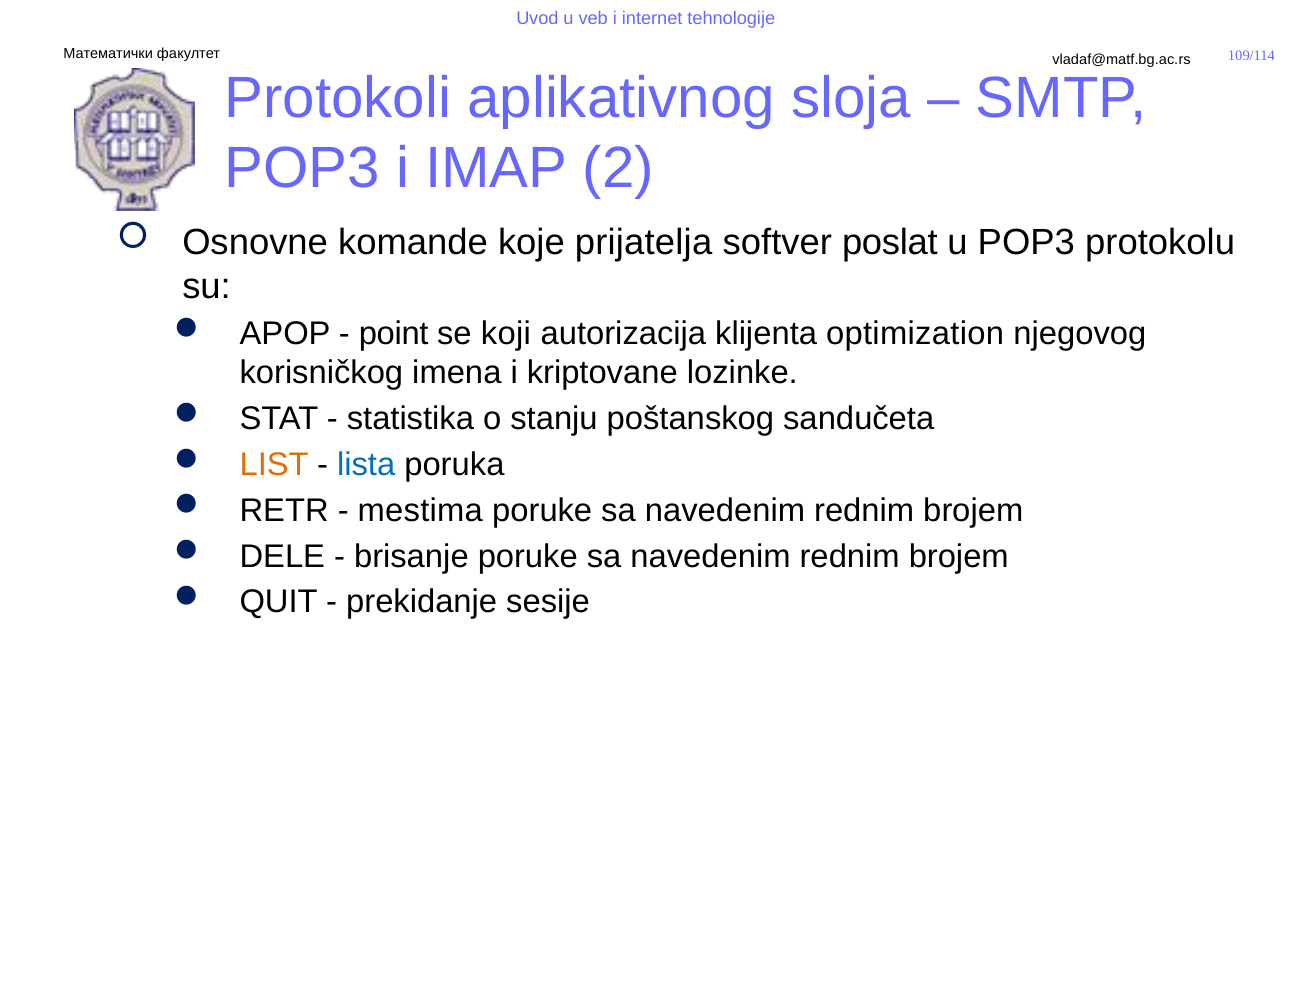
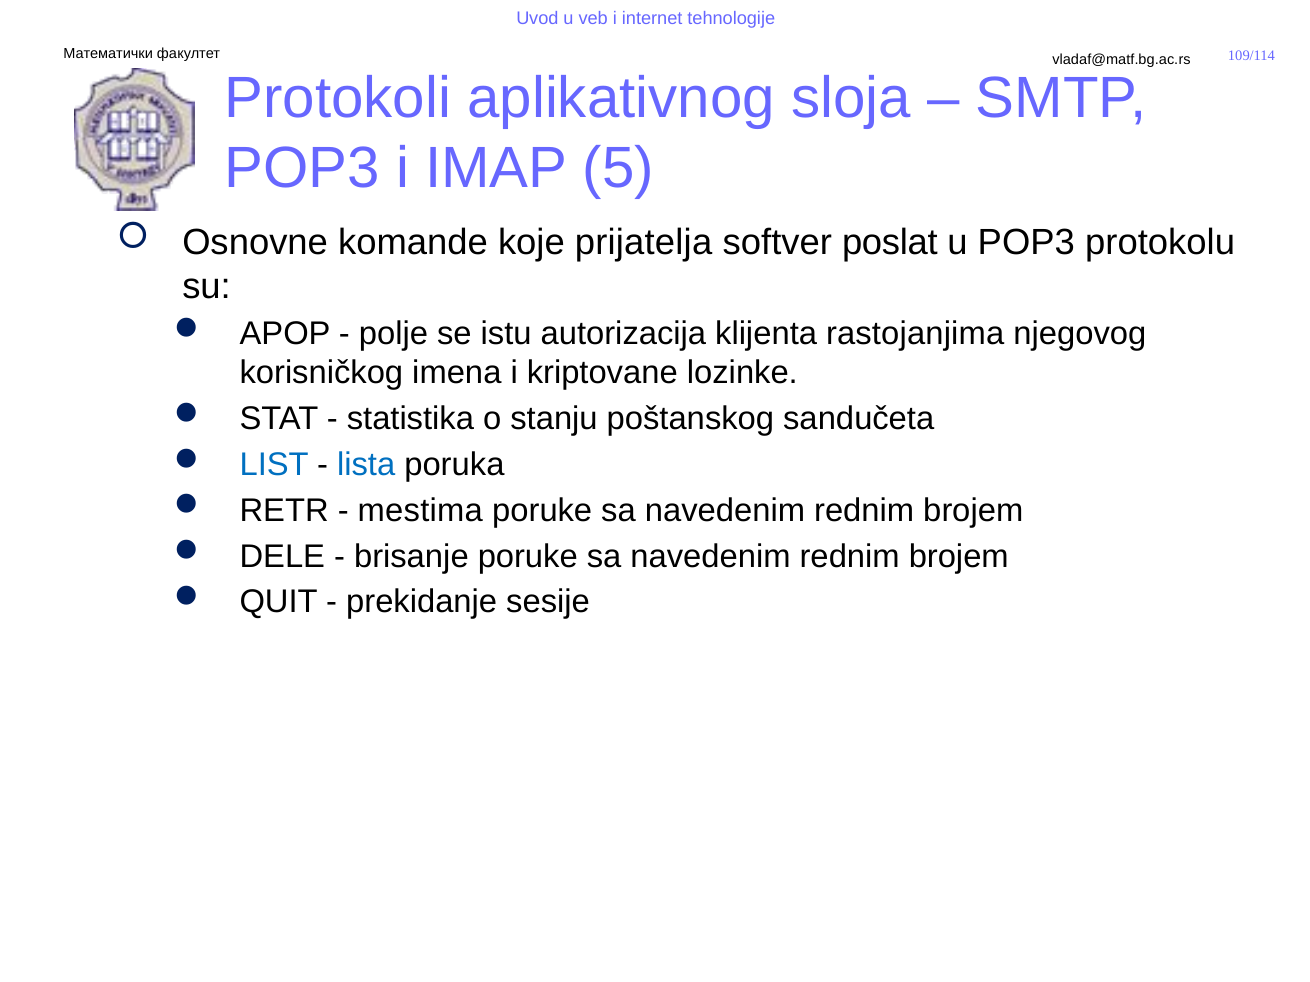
2: 2 -> 5
point: point -> polje
koji: koji -> istu
optimization: optimization -> rastojanjima
LIST colour: orange -> blue
